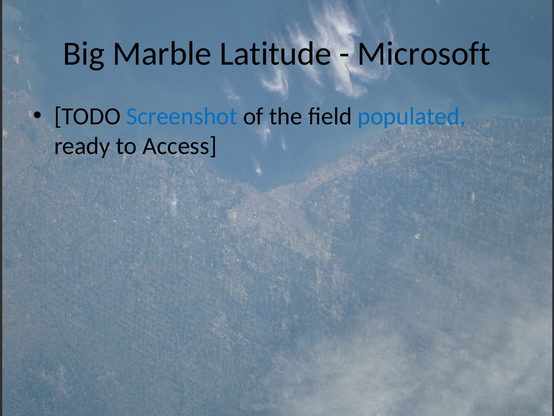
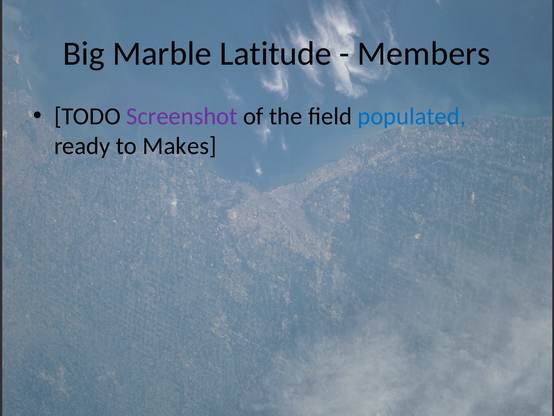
Microsoft: Microsoft -> Members
Screenshot colour: blue -> purple
Access: Access -> Makes
